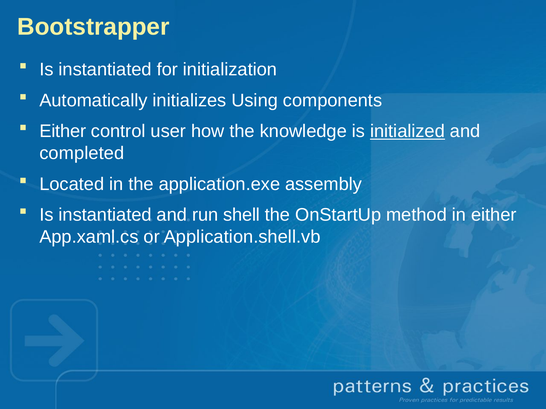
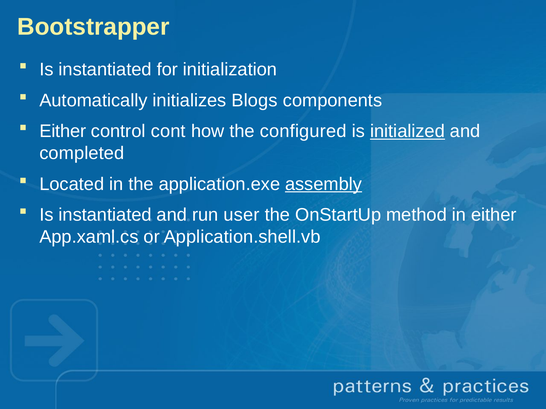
Using: Using -> Blogs
user: user -> cont
knowledge: knowledge -> configured
assembly underline: none -> present
shell: shell -> user
